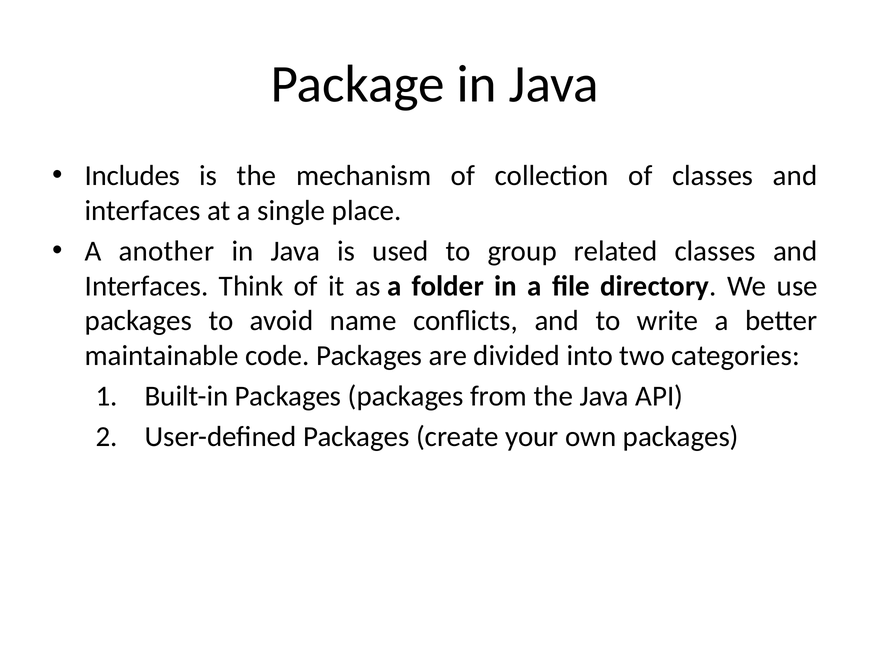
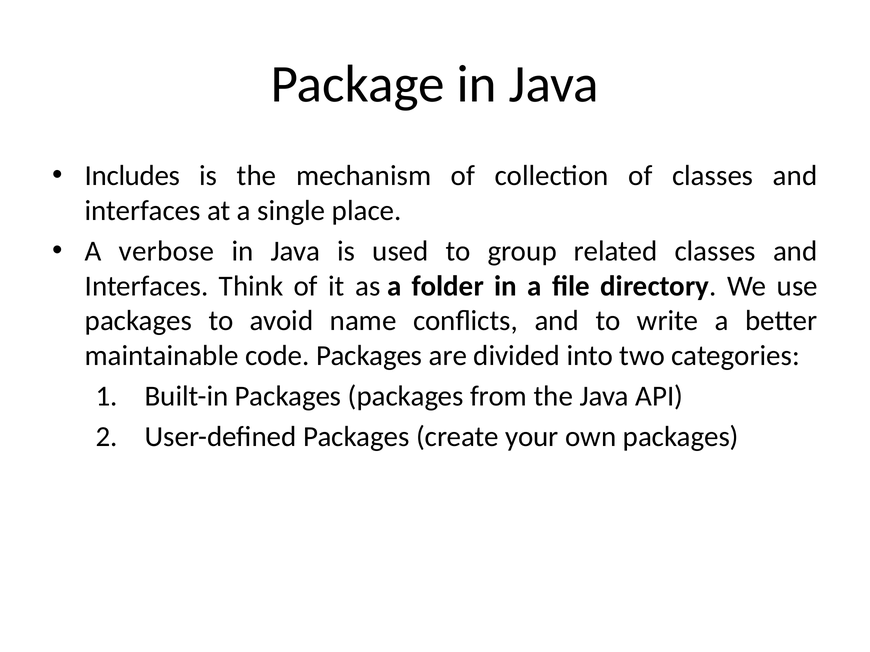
another: another -> verbose
